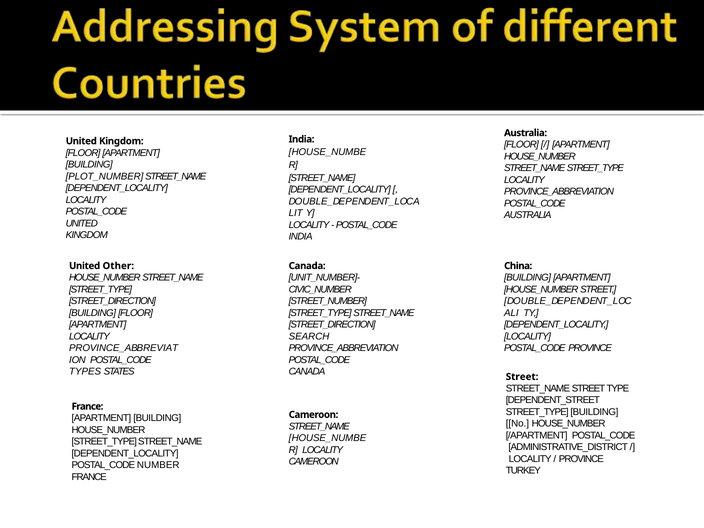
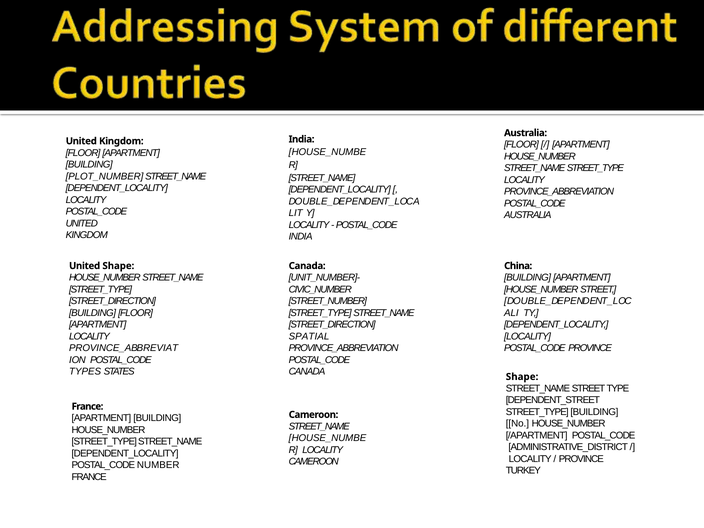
United Other: Other -> Shape
SEARCH: SEARCH -> SPATIAL
Street at (522, 377): Street -> Shape
